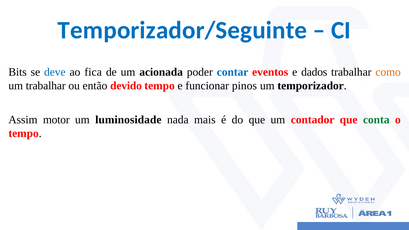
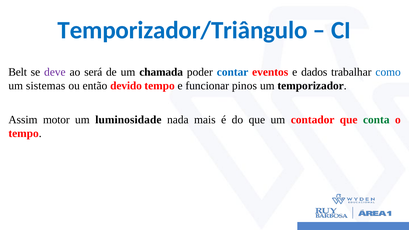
Temporizador/Seguinte: Temporizador/Seguinte -> Temporizador/Triângulo
Bits: Bits -> Belt
deve colour: blue -> purple
fica: fica -> será
acionada: acionada -> chamada
como colour: orange -> blue
um trabalhar: trabalhar -> sistemas
